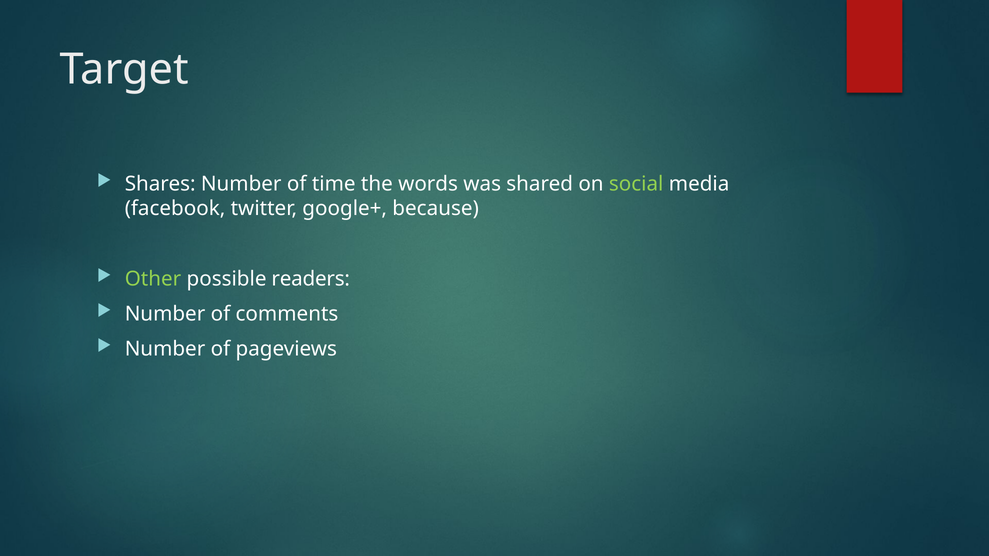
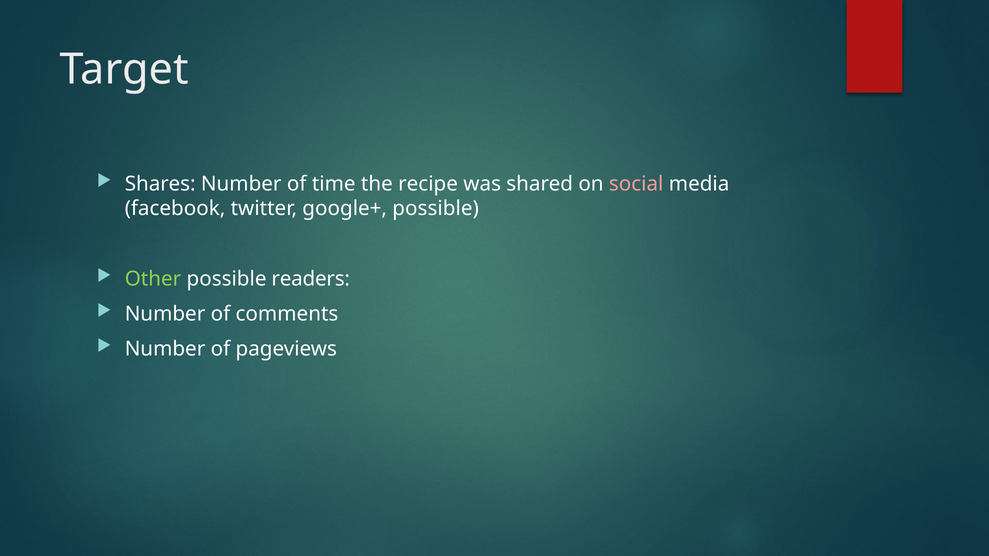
words: words -> recipe
social colour: light green -> pink
google+ because: because -> possible
